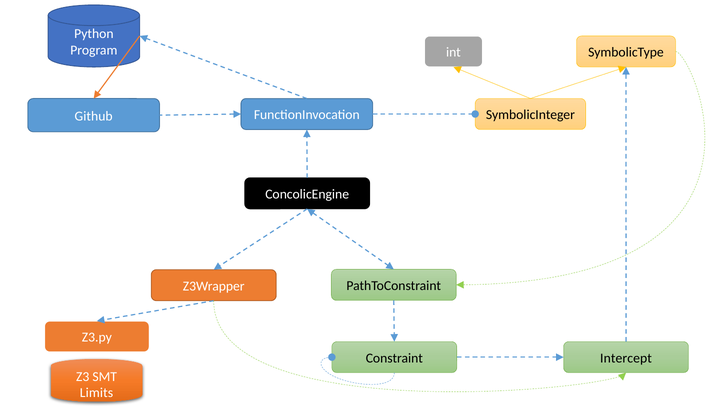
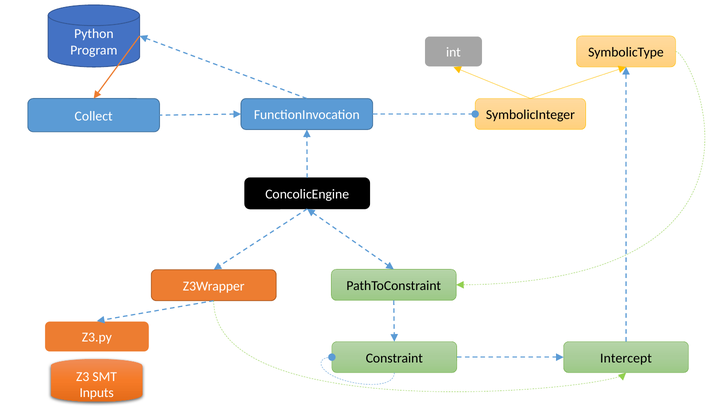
Github: Github -> Collect
Limits: Limits -> Inputs
